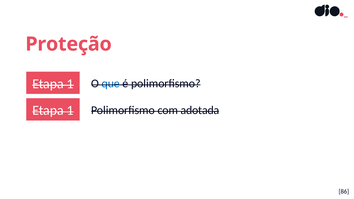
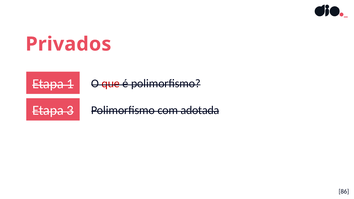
Proteção: Proteção -> Privados
que colour: blue -> red
1 at (70, 110): 1 -> 3
